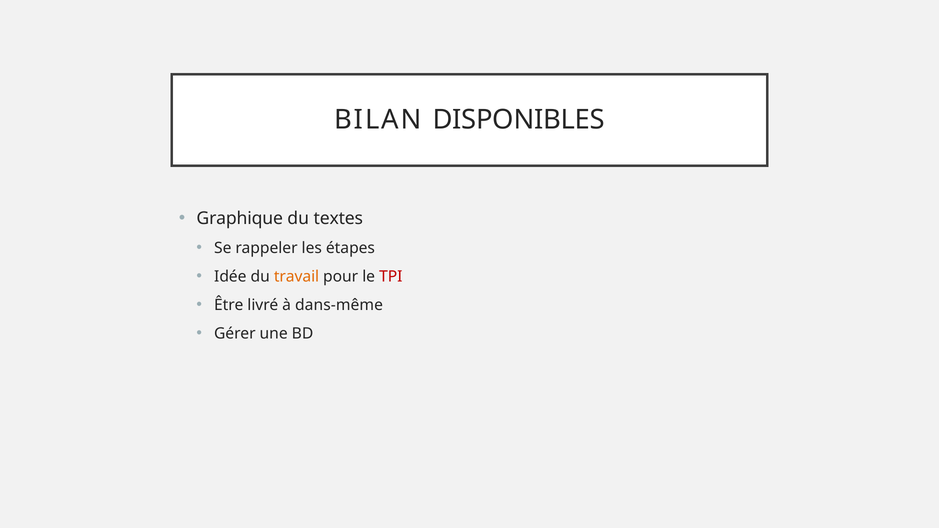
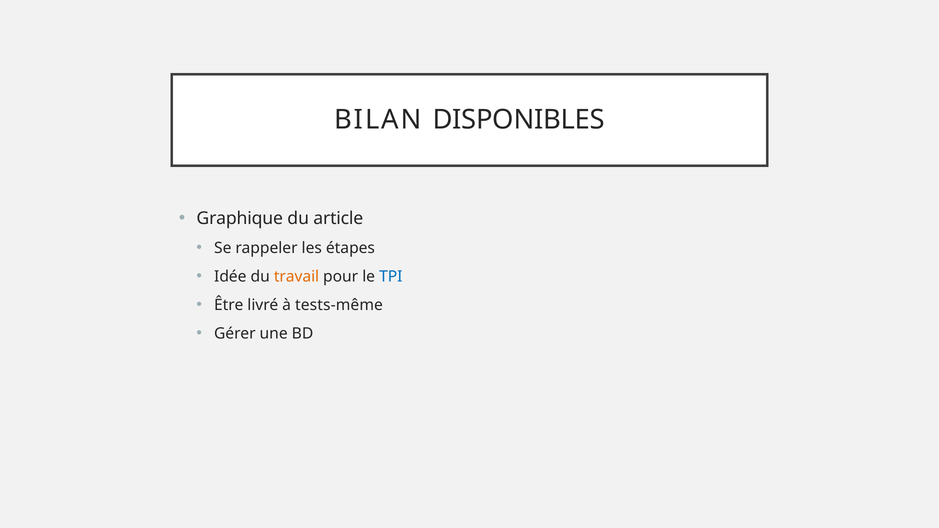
textes: textes -> article
TPI colour: red -> blue
dans-même: dans-même -> tests-même
